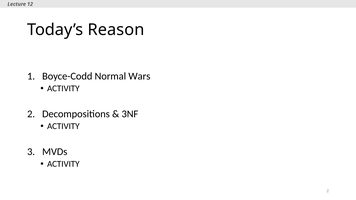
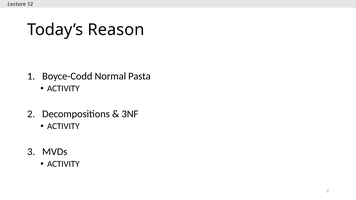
Wars: Wars -> Pasta
